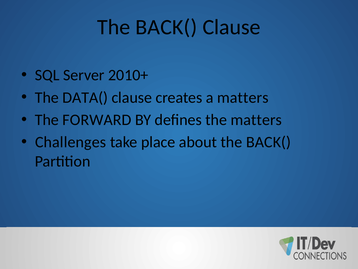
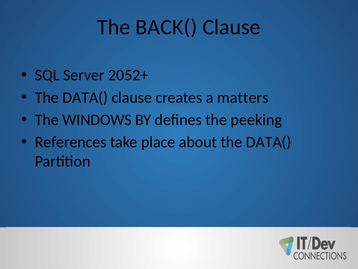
2010+: 2010+ -> 2052+
FORWARD: FORWARD -> WINDOWS
the matters: matters -> peeking
Challenges: Challenges -> References
BACK( at (269, 142): BACK( -> DATA(
